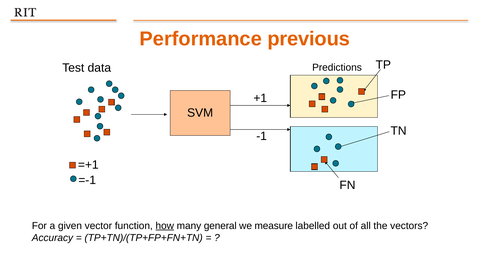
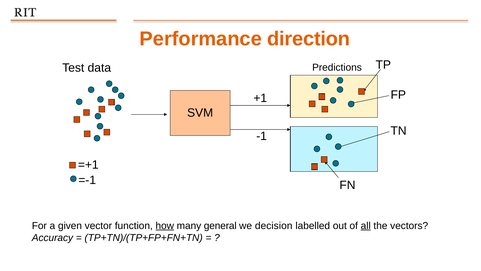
previous: previous -> direction
measure: measure -> decision
all underline: none -> present
